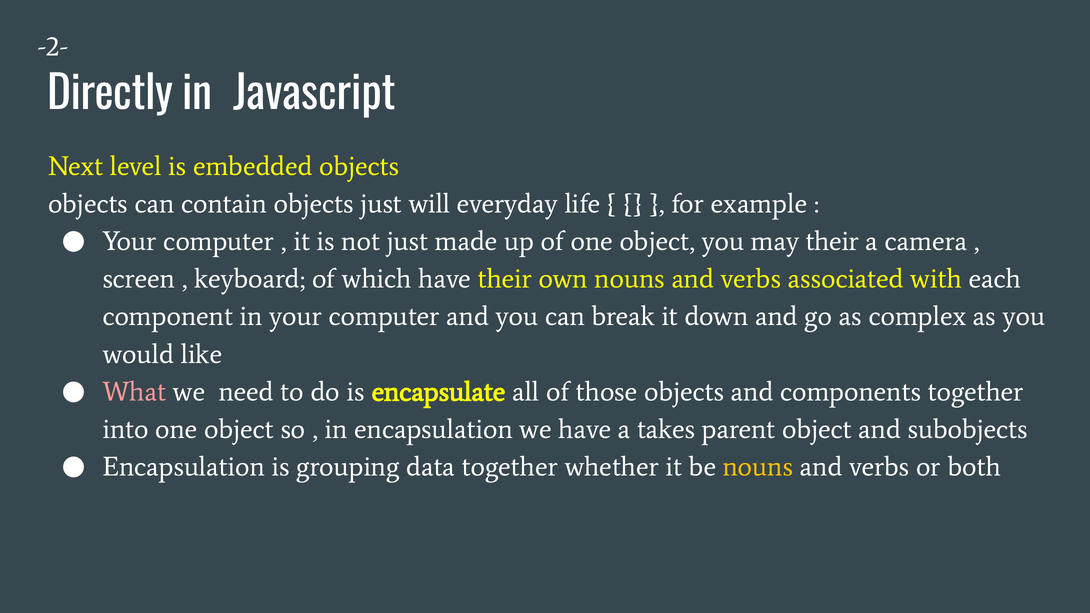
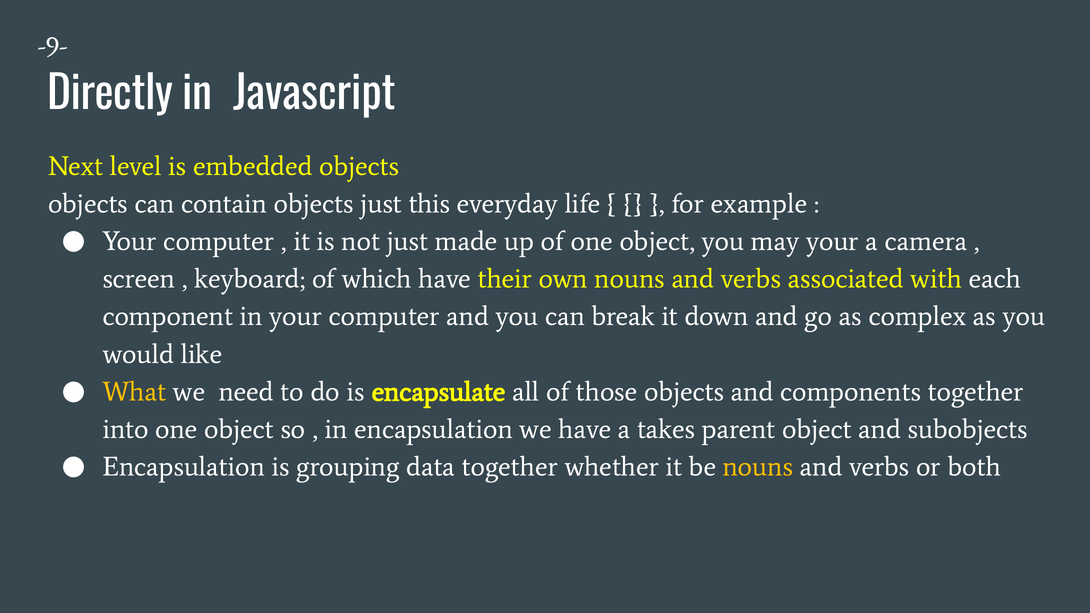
-2-: -2- -> -9-
will: will -> this
may their: their -> your
What colour: pink -> yellow
